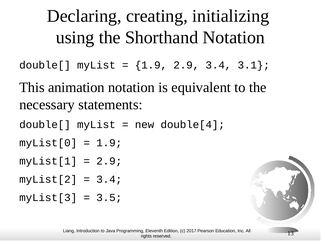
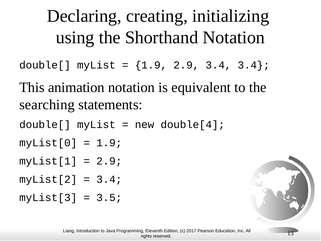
3.4 3.1: 3.1 -> 3.4
necessary: necessary -> searching
